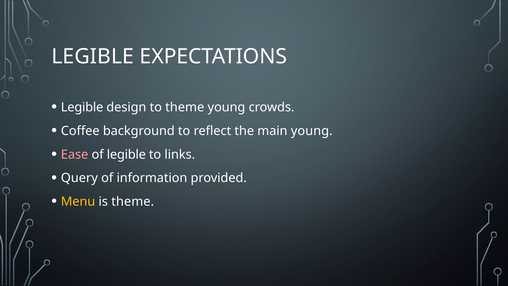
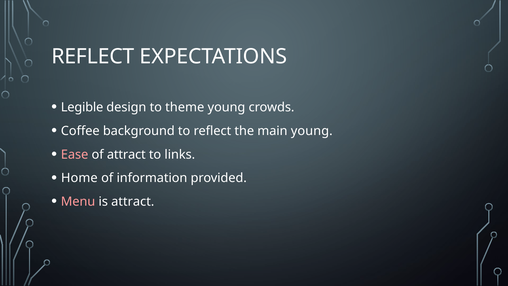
LEGIBLE at (93, 56): LEGIBLE -> REFLECT
of legible: legible -> attract
Query: Query -> Home
Menu colour: yellow -> pink
is theme: theme -> attract
